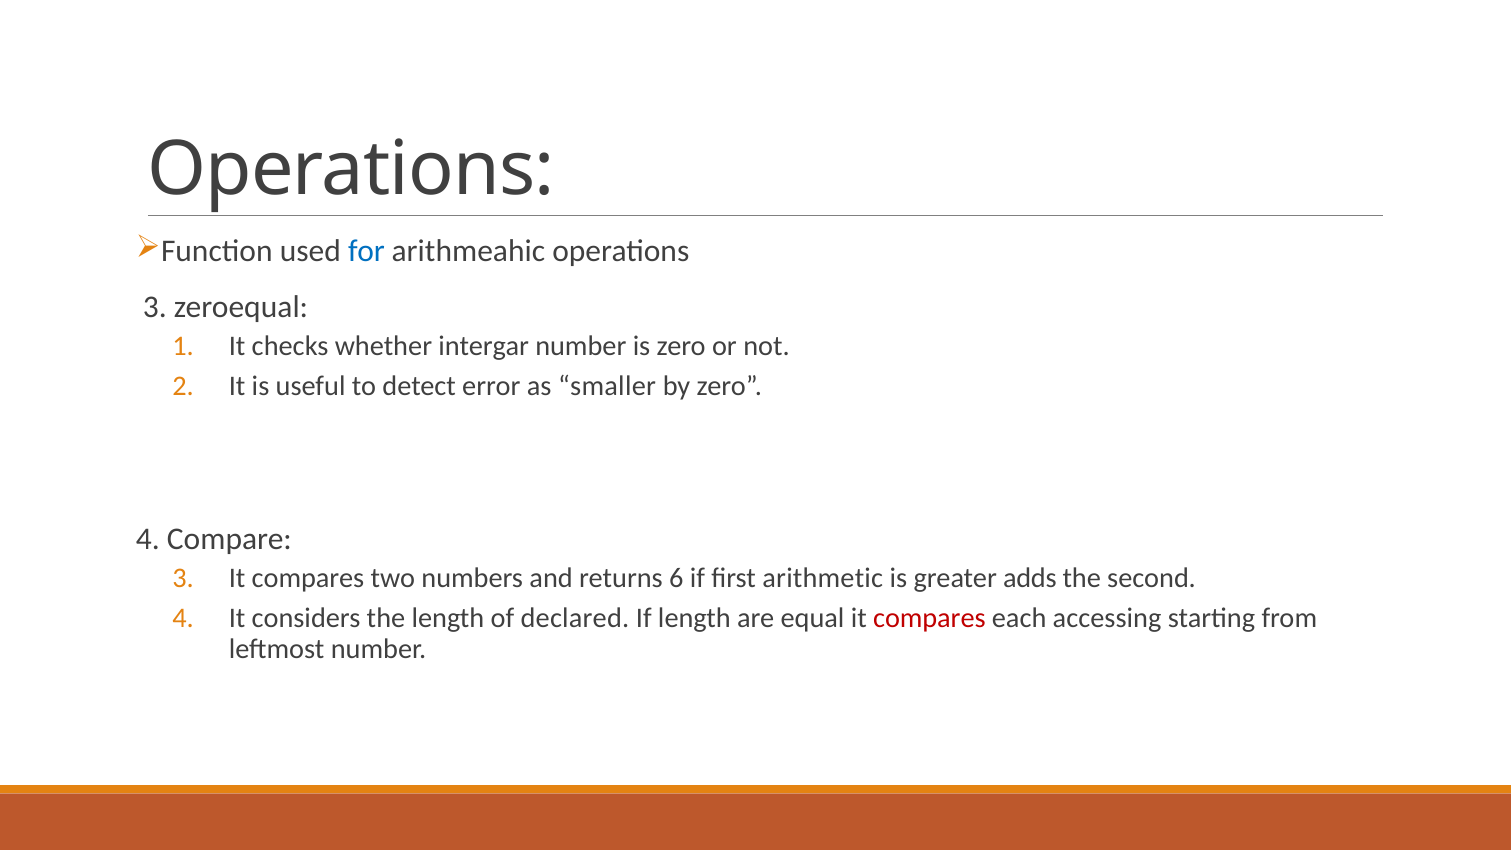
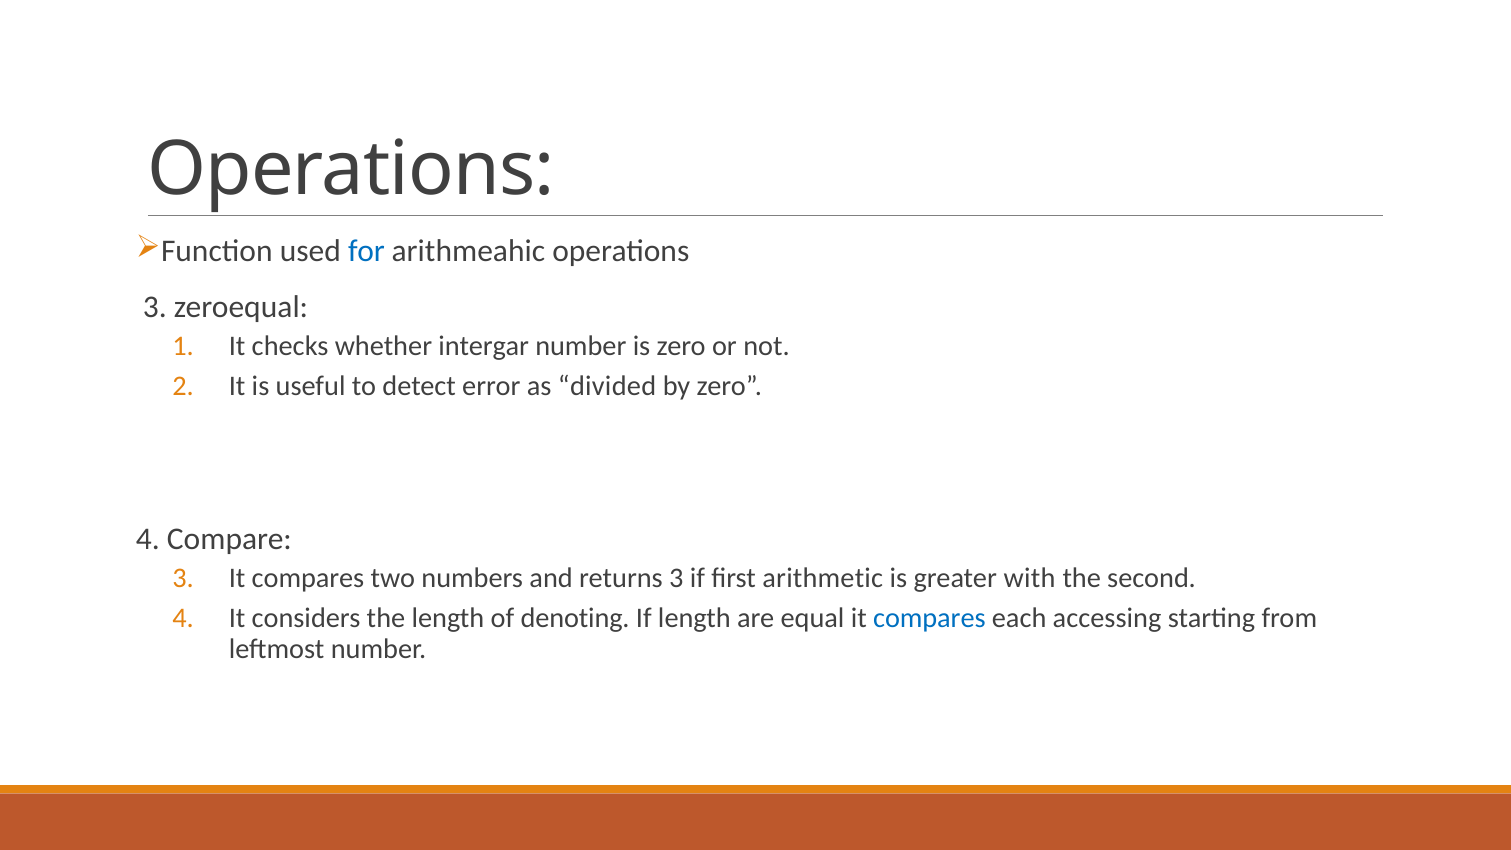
smaller: smaller -> divided
returns 6: 6 -> 3
adds: adds -> with
declared: declared -> denoting
compares at (929, 618) colour: red -> blue
